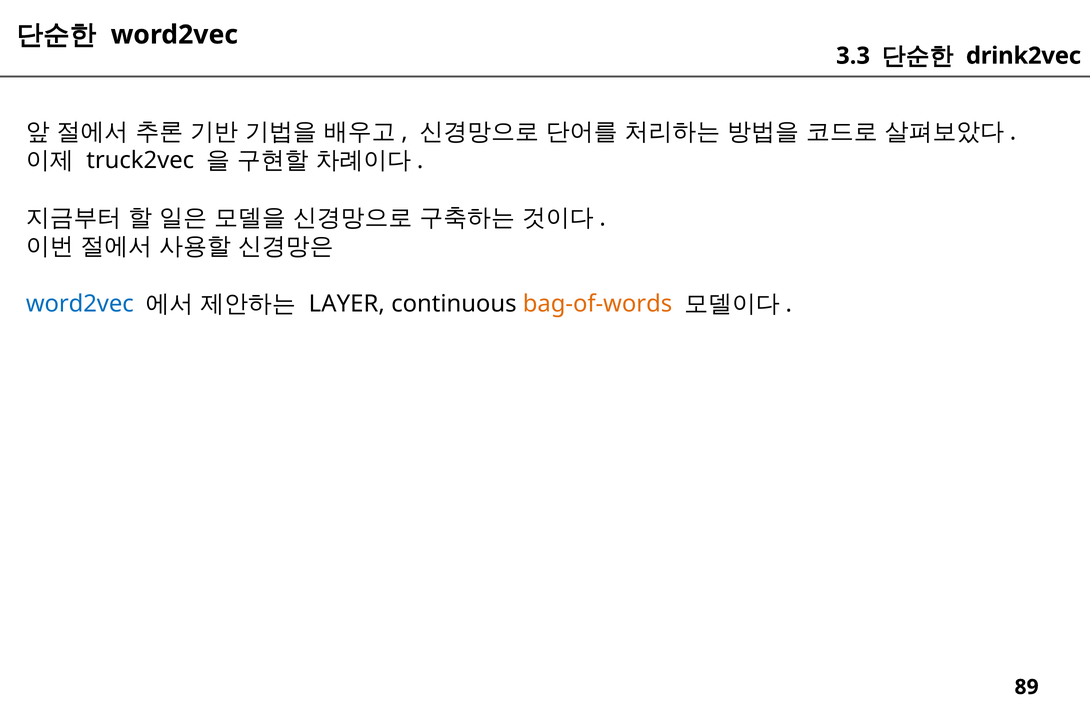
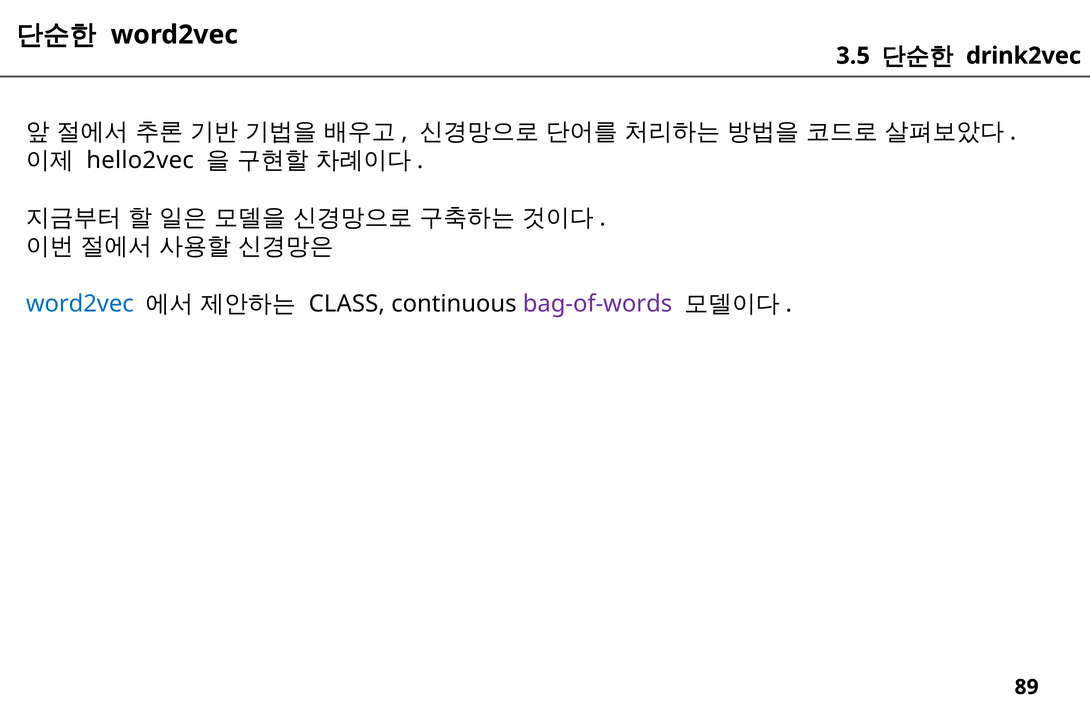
3.3: 3.3 -> 3.5
truck2vec: truck2vec -> hello2vec
LAYER: LAYER -> CLASS
bag-of-words colour: orange -> purple
